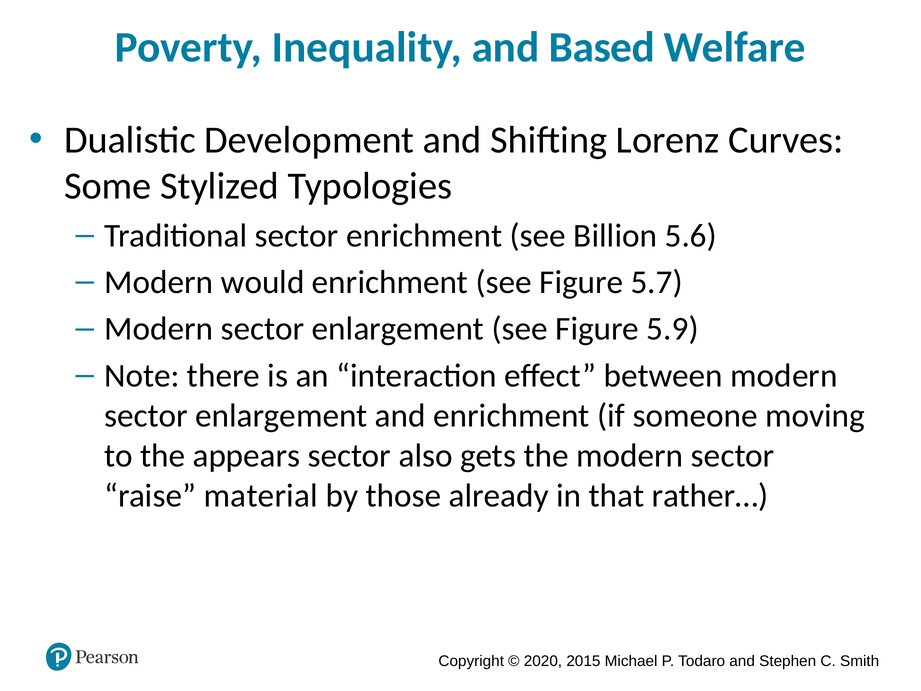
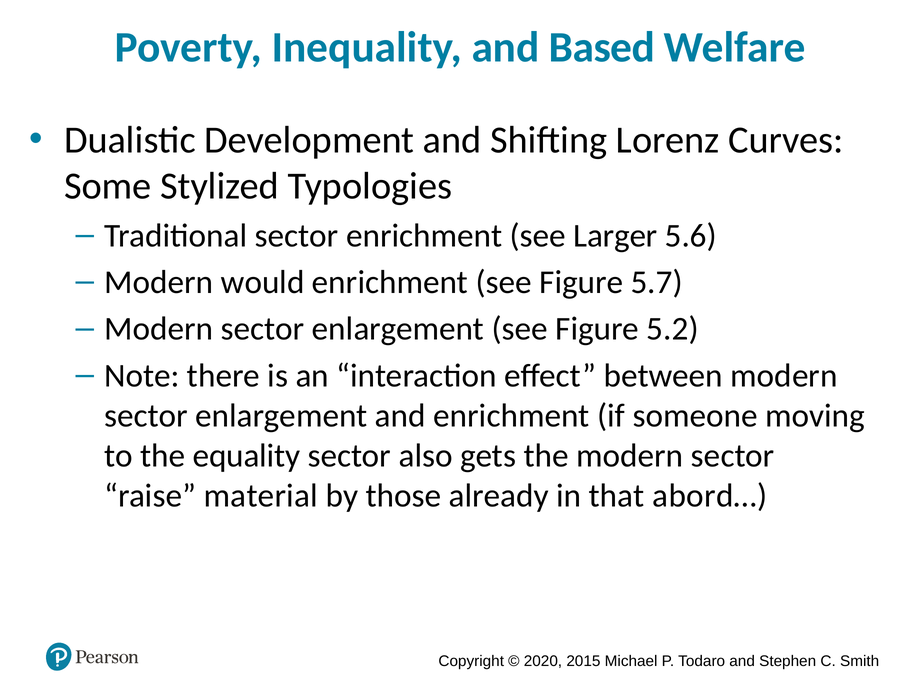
Billion: Billion -> Larger
5.9: 5.9 -> 5.2
appears: appears -> equality
rather…: rather… -> abord…
